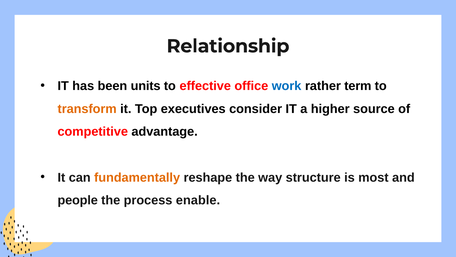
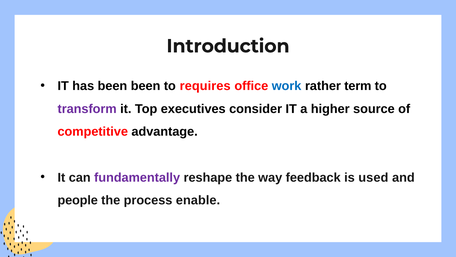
Relationship: Relationship -> Introduction
been units: units -> been
effective: effective -> requires
transform colour: orange -> purple
fundamentally colour: orange -> purple
structure: structure -> feedback
most: most -> used
